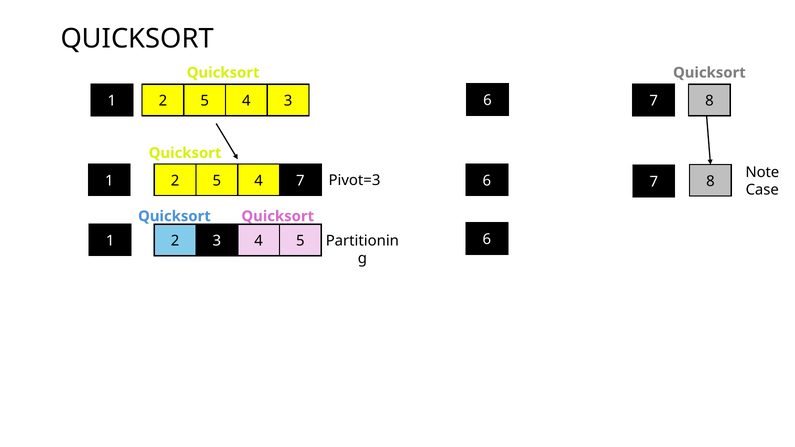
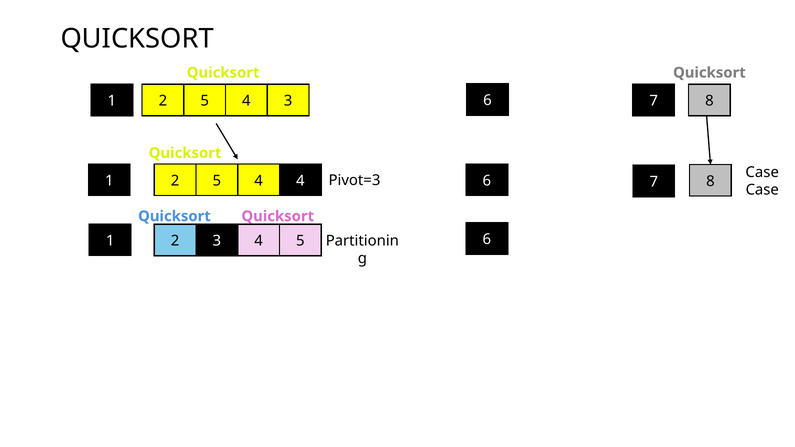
Note at (762, 172): Note -> Case
4 7: 7 -> 4
